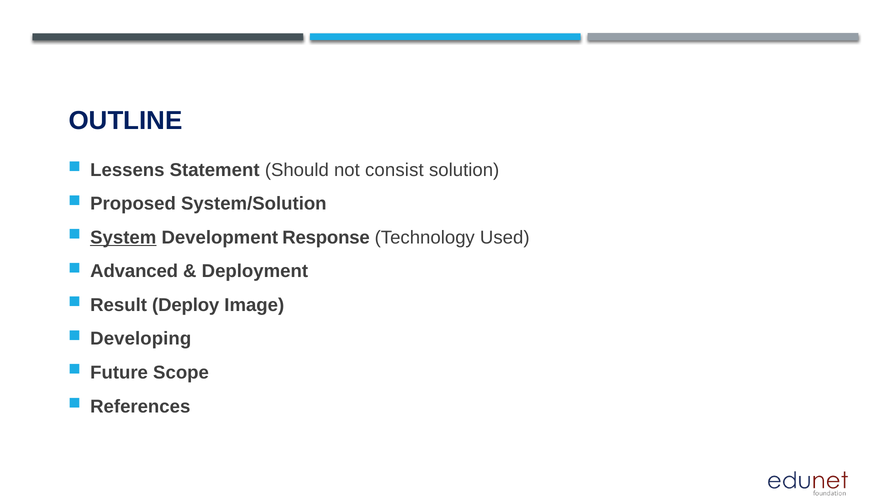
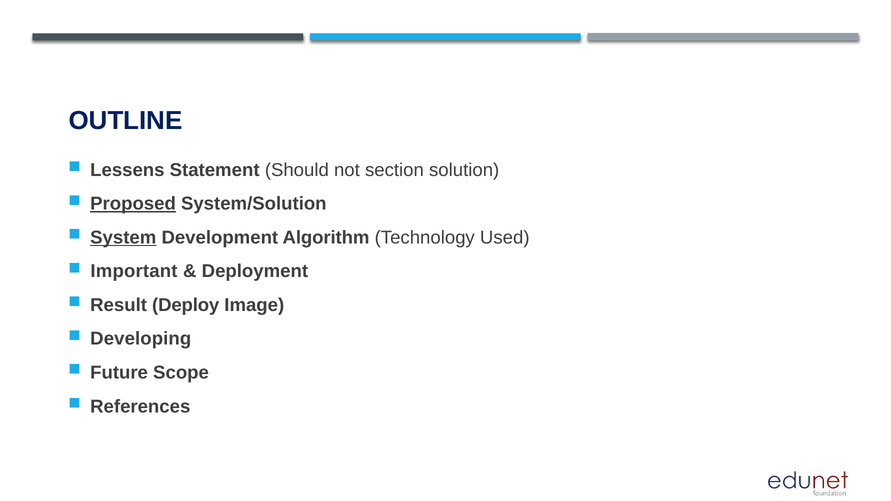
consist: consist -> section
Proposed underline: none -> present
Response: Response -> Algorithm
Advanced: Advanced -> Important
